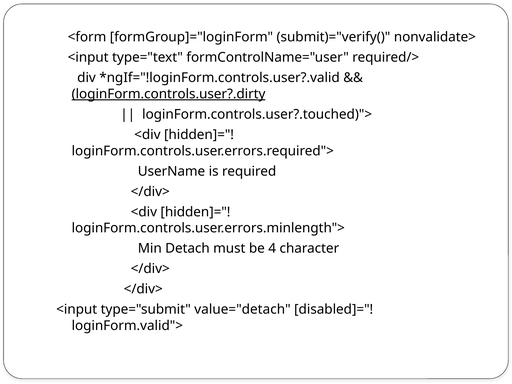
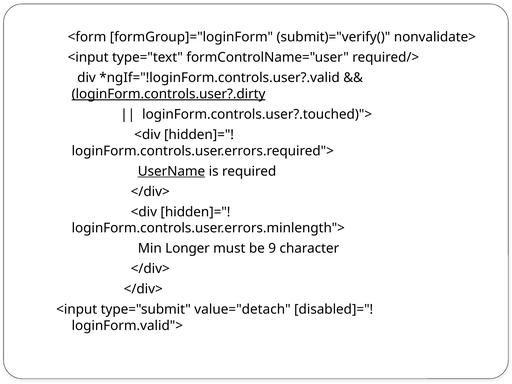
UserName underline: none -> present
Detach: Detach -> Longer
4: 4 -> 9
